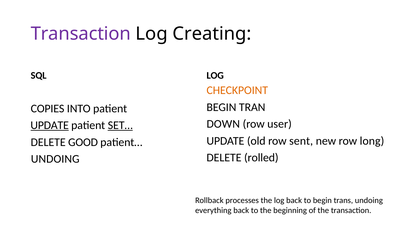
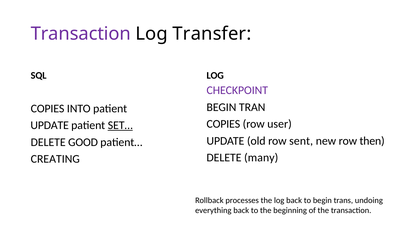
Creating: Creating -> Transfer
CHECKPOINT colour: orange -> purple
DOWN at (223, 124): DOWN -> COPIES
UPDATE at (50, 126) underline: present -> none
long: long -> then
rolled: rolled -> many
UNDOING at (55, 159): UNDOING -> CREATING
